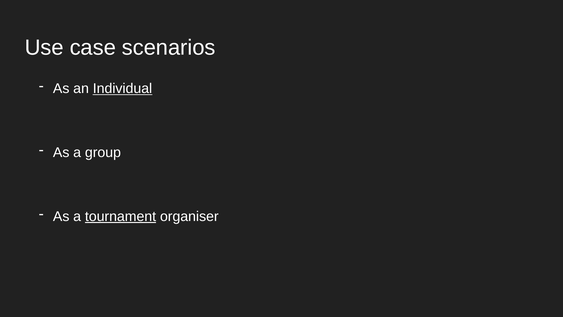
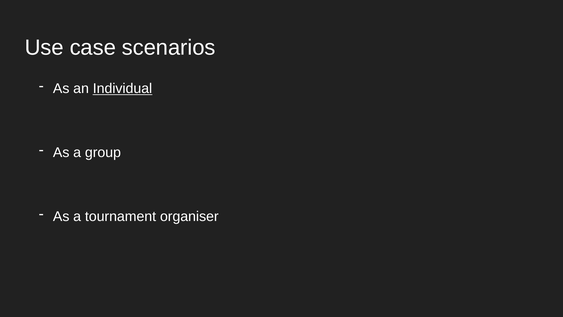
tournament underline: present -> none
